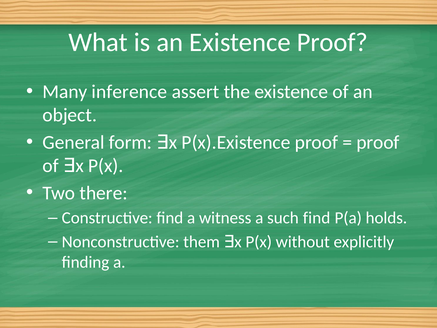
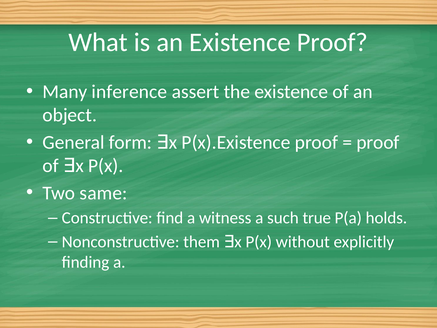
there: there -> same
such find: find -> true
